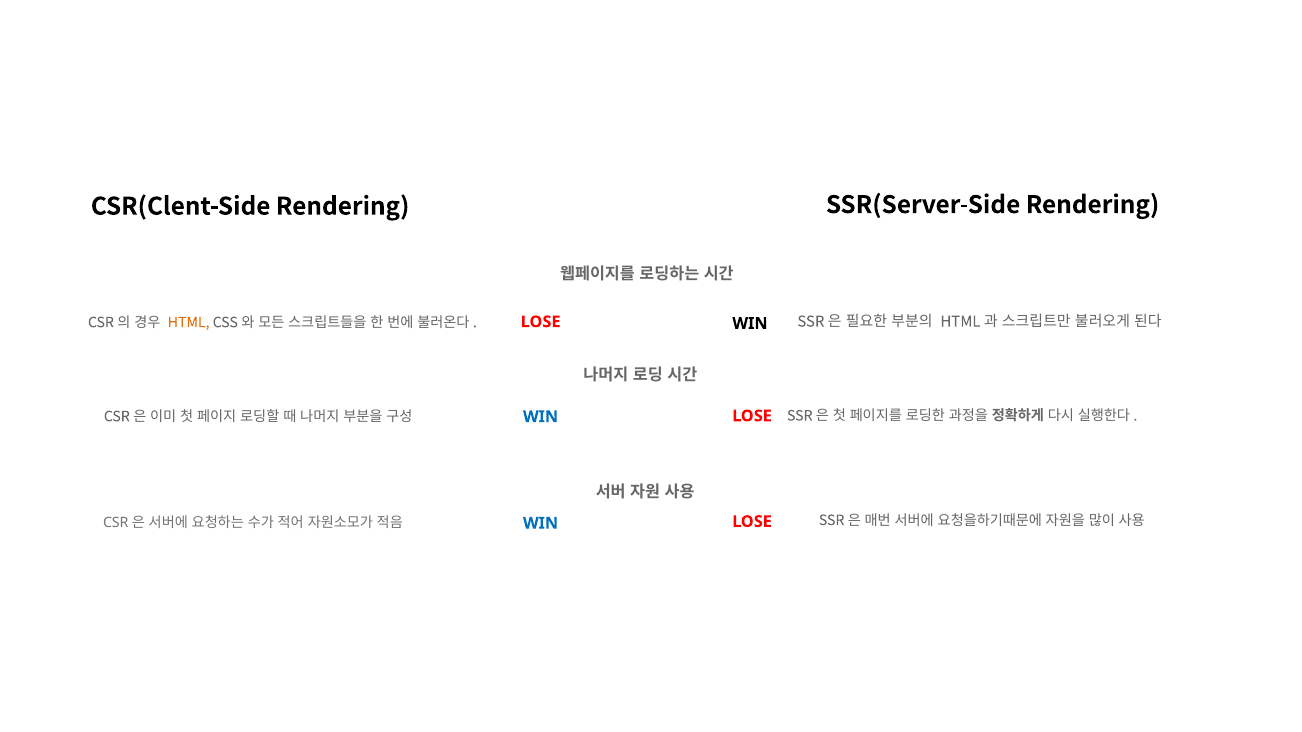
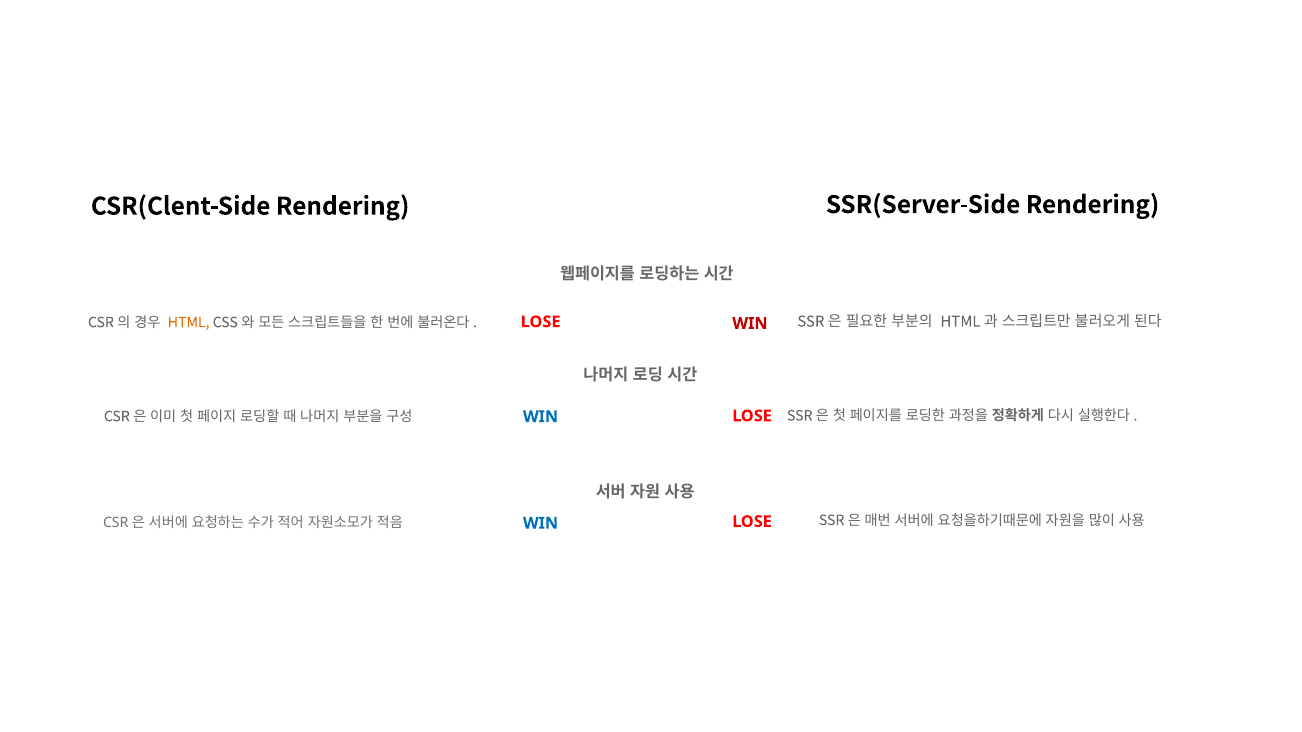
WIN at (750, 324) colour: black -> red
